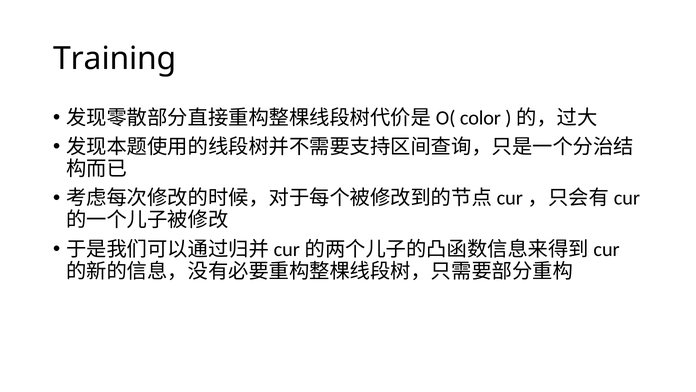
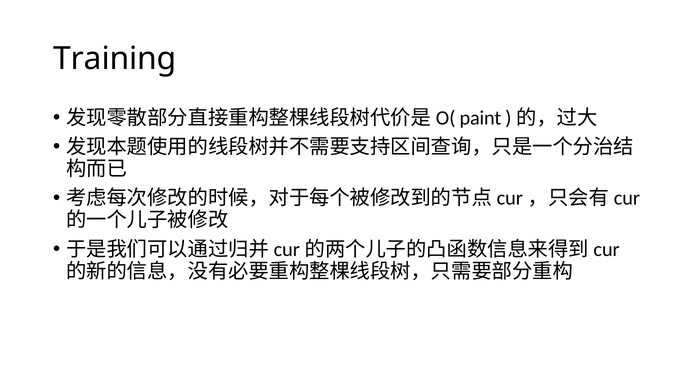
color: color -> paint
